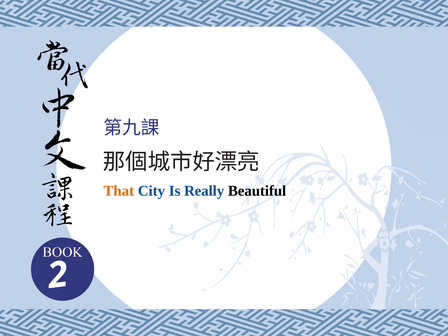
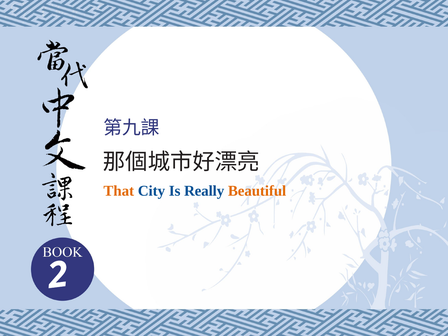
Beautiful colour: black -> orange
